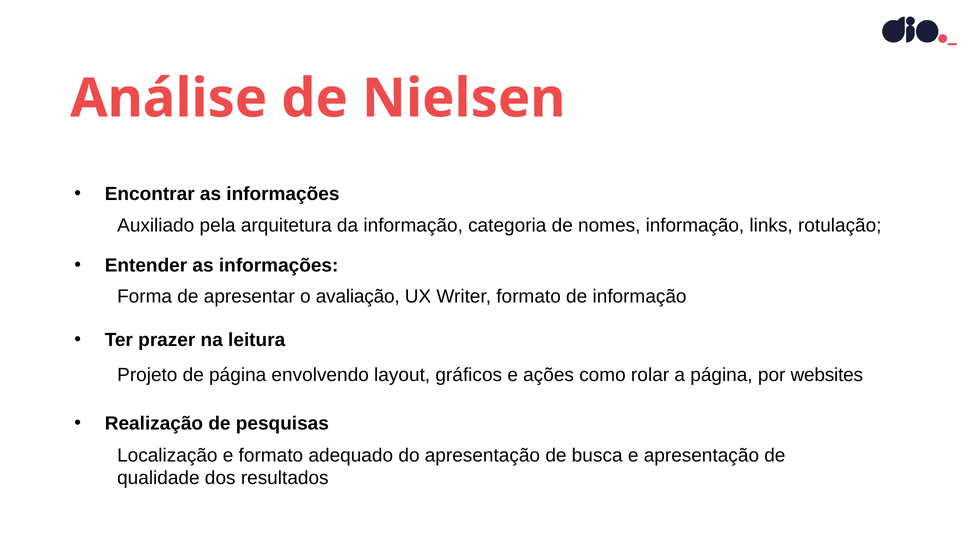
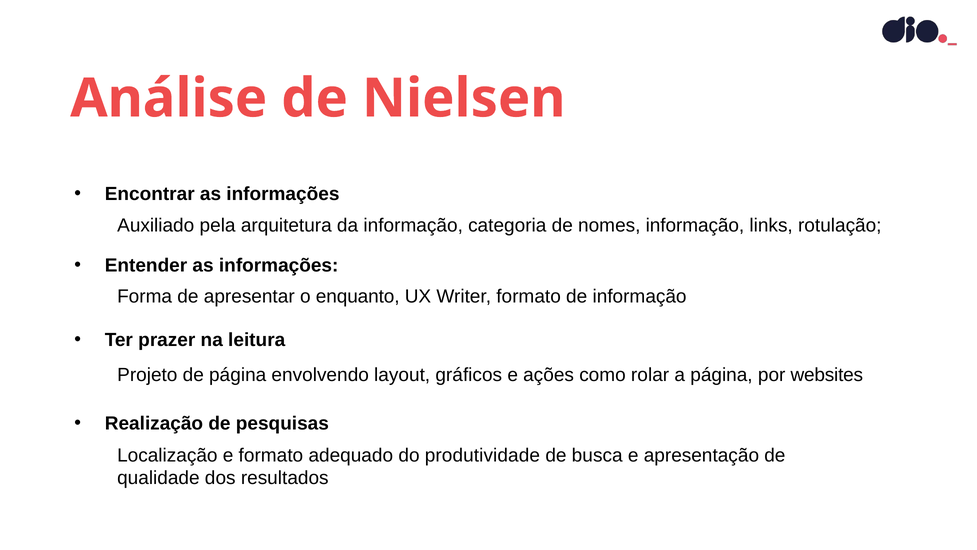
avaliação: avaliação -> enquanto
do apresentação: apresentação -> produtividade
